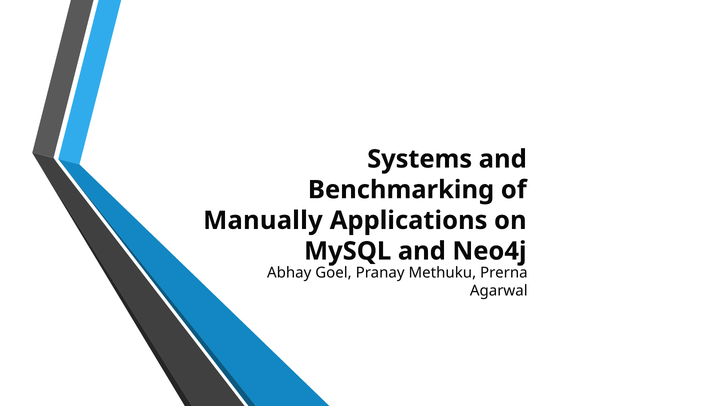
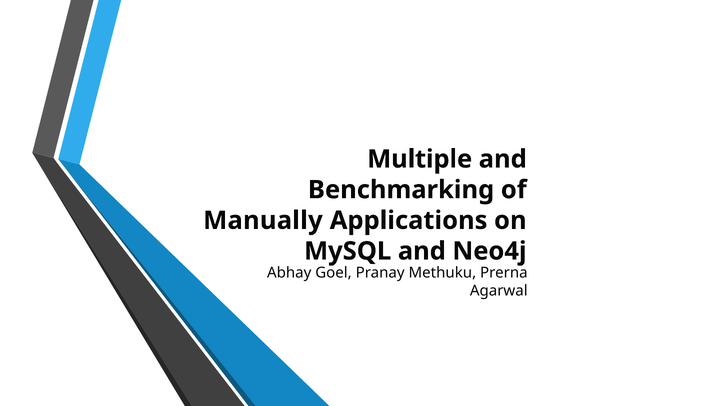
Systems: Systems -> Multiple
